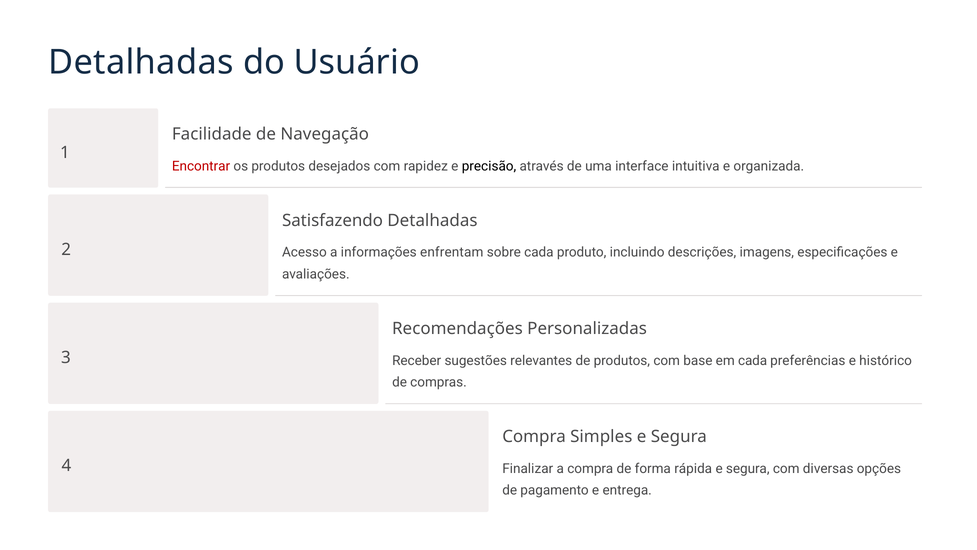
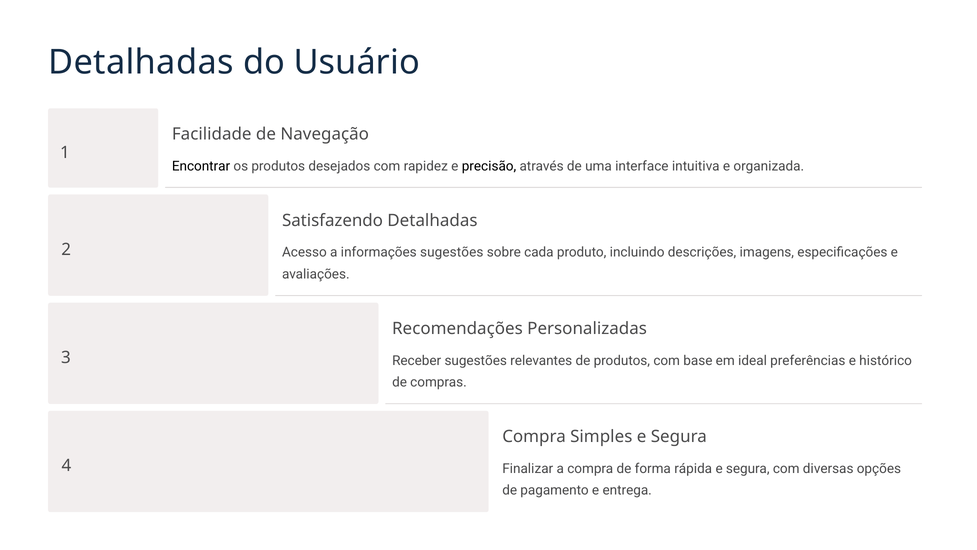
Encontrar colour: red -> black
informações enfrentam: enfrentam -> sugestões
em cada: cada -> ideal
